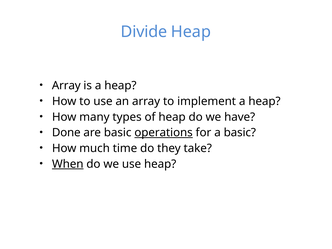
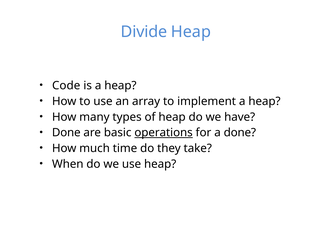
Array at (66, 86): Array -> Code
a basic: basic -> done
When underline: present -> none
